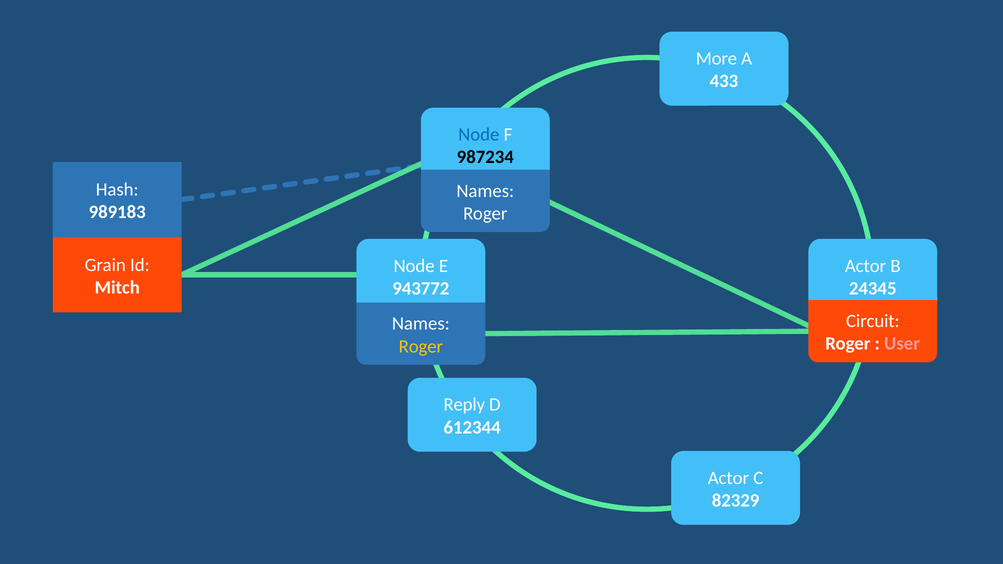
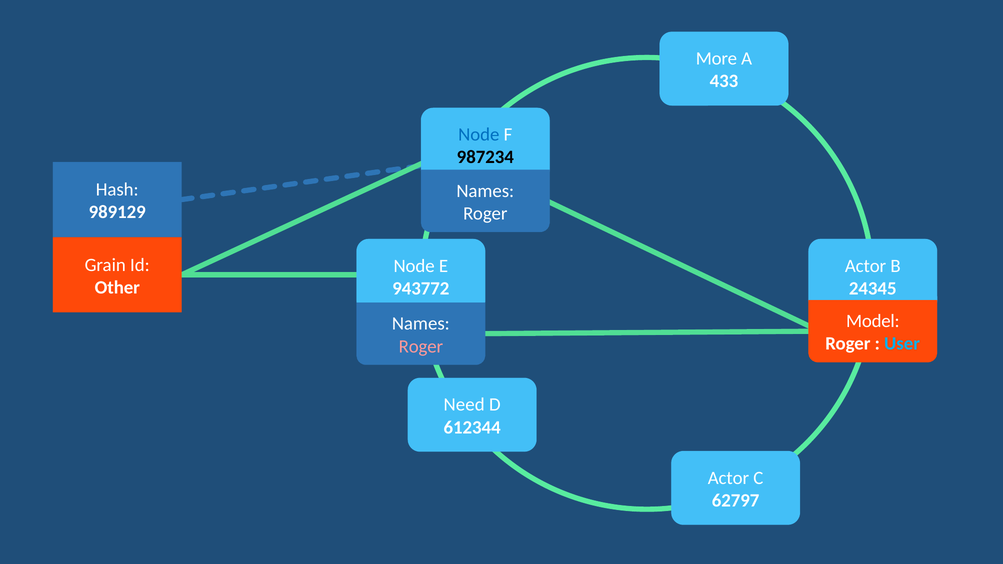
989183: 989183 -> 989129
Mitch: Mitch -> Other
Circuit: Circuit -> Model
User colour: pink -> light blue
Roger at (421, 346) colour: yellow -> pink
Reply: Reply -> Need
82329: 82329 -> 62797
